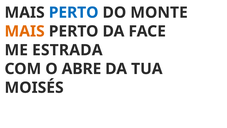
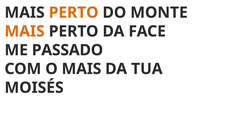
PERTO at (74, 13) colour: blue -> orange
ESTRADA: ESTRADA -> PASSADO
O ABRE: ABRE -> MAIS
